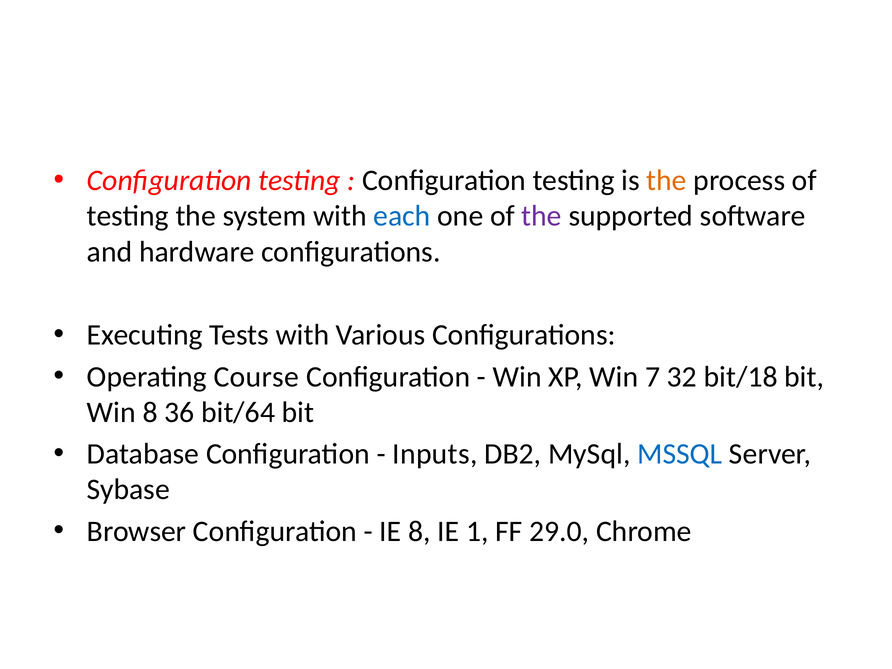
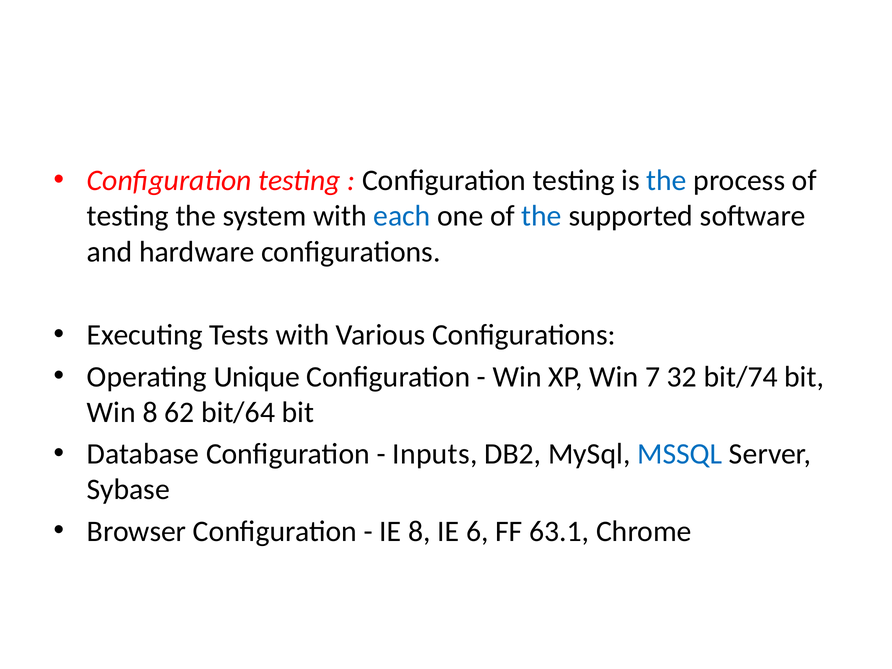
the at (667, 180) colour: orange -> blue
the at (542, 216) colour: purple -> blue
Course: Course -> Unique
bit/18: bit/18 -> bit/74
36: 36 -> 62
1: 1 -> 6
29.0: 29.0 -> 63.1
